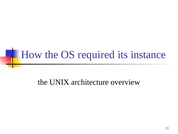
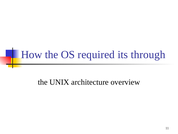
instance: instance -> through
